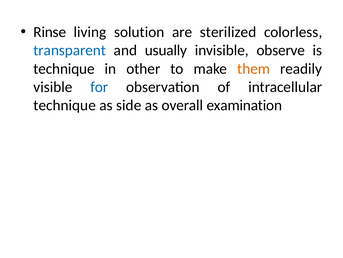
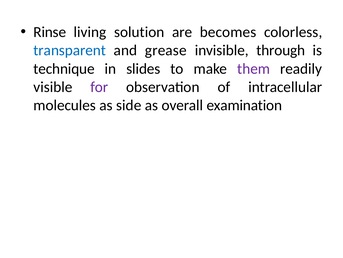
sterilized: sterilized -> becomes
usually: usually -> grease
observe: observe -> through
other: other -> slides
them colour: orange -> purple
for colour: blue -> purple
technique at (65, 105): technique -> molecules
